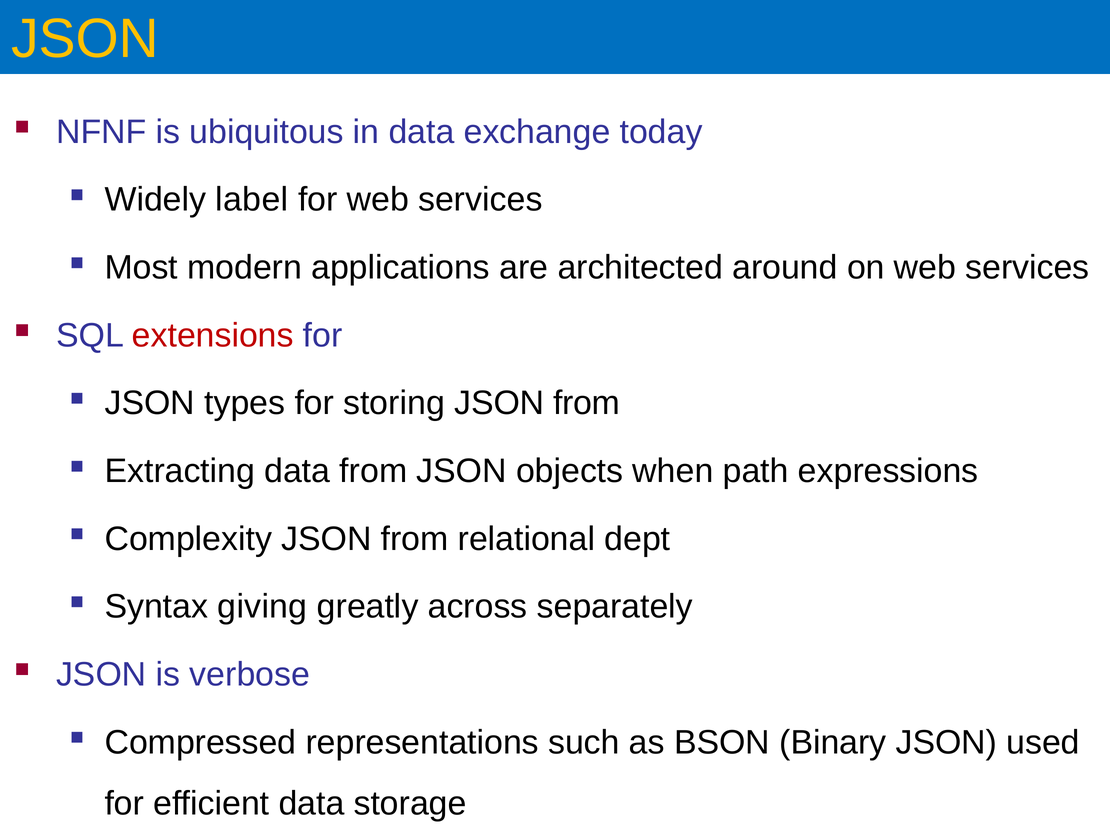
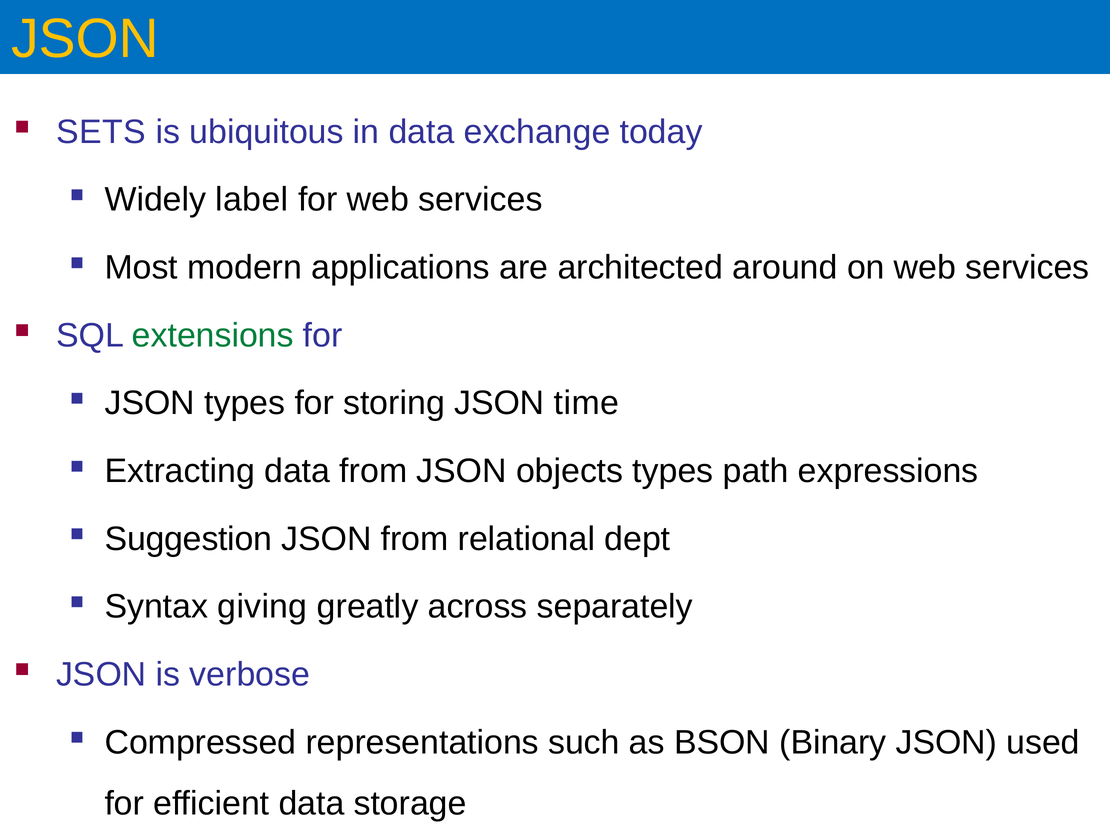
NFNF: NFNF -> SETS
extensions colour: red -> green
storing JSON from: from -> time
objects when: when -> types
Complexity: Complexity -> Suggestion
